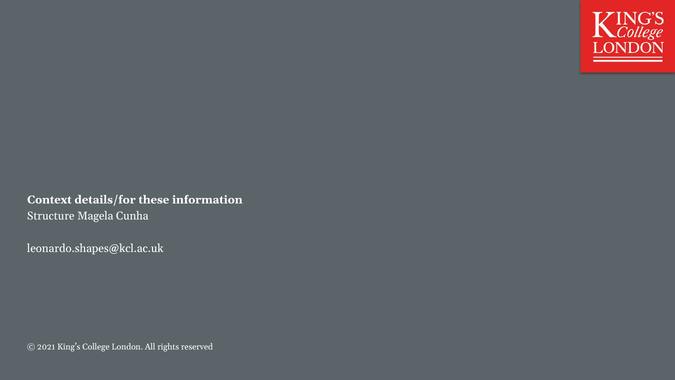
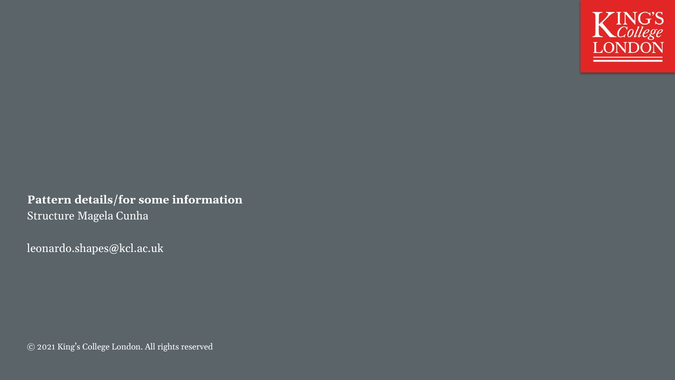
Context: Context -> Pattern
these: these -> some
